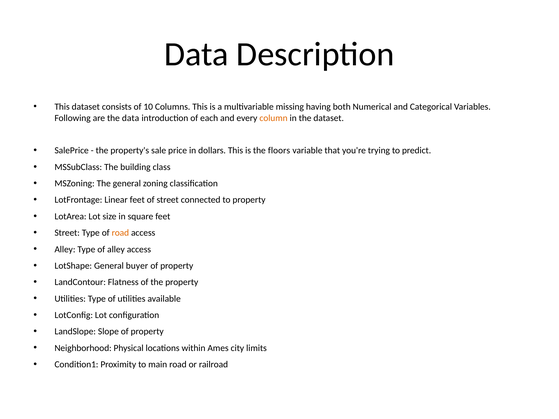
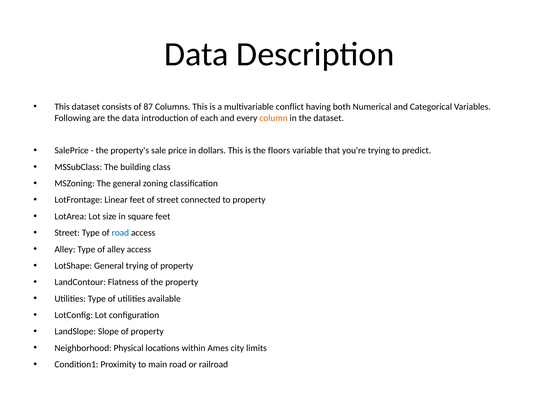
10: 10 -> 87
missing: missing -> conflict
road at (120, 233) colour: orange -> blue
General buyer: buyer -> trying
